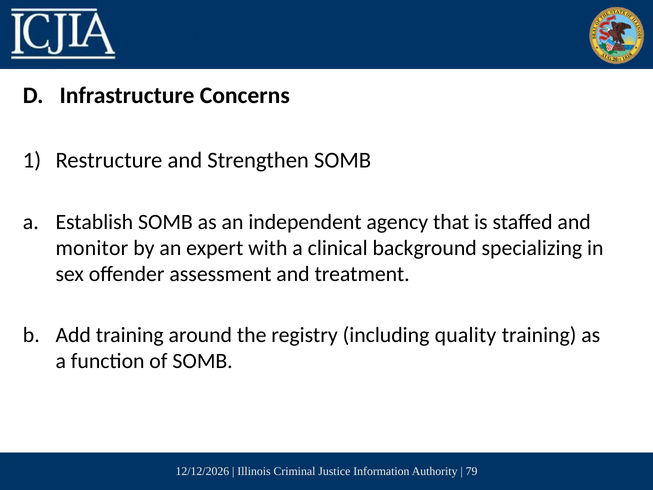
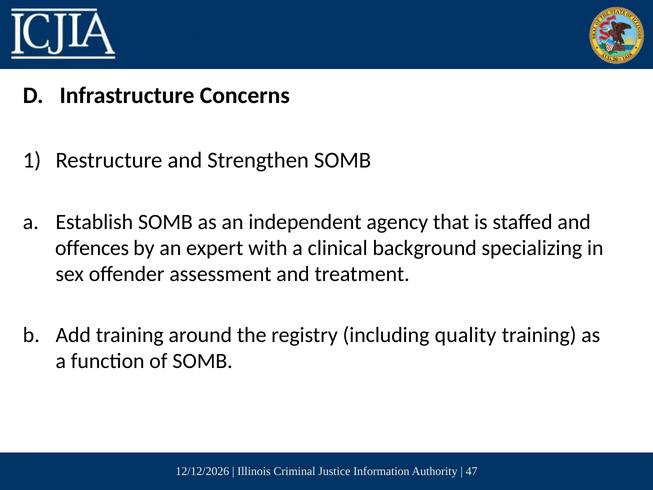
monitor: monitor -> offences
79: 79 -> 47
